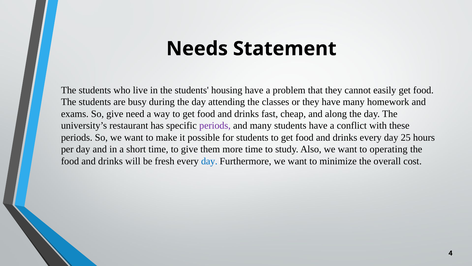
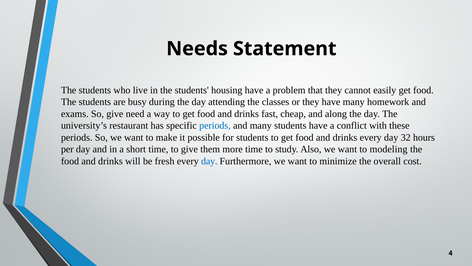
periods at (215, 125) colour: purple -> blue
25: 25 -> 32
operating: operating -> modeling
